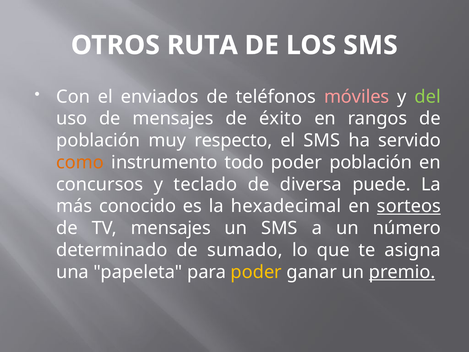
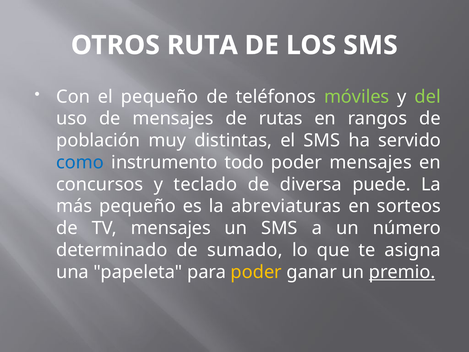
el enviados: enviados -> pequeño
móviles colour: pink -> light green
éxito: éxito -> rutas
respecto: respecto -> distintas
como colour: orange -> blue
poder población: población -> mensajes
más conocido: conocido -> pequeño
hexadecimal: hexadecimal -> abreviaturas
sorteos underline: present -> none
